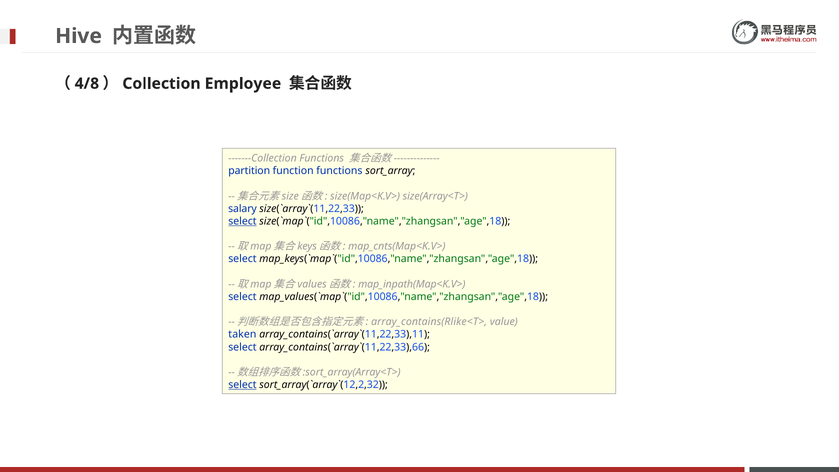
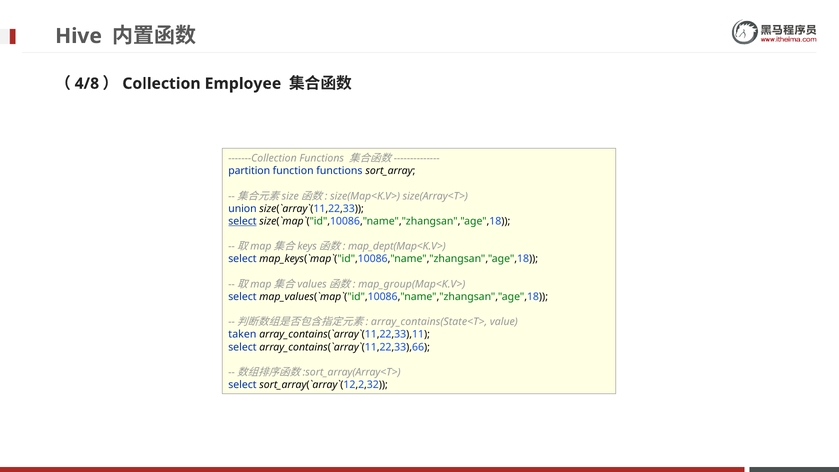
salary: salary -> union
map_cnts(Map<K.V>: map_cnts(Map<K.V> -> map_dept(Map<K.V>
map_inpath(Map<K.V>: map_inpath(Map<K.V> -> map_group(Map<K.V>
array_contains(Rlike<T>: array_contains(Rlike<T> -> array_contains(State<T>
select at (242, 385) underline: present -> none
